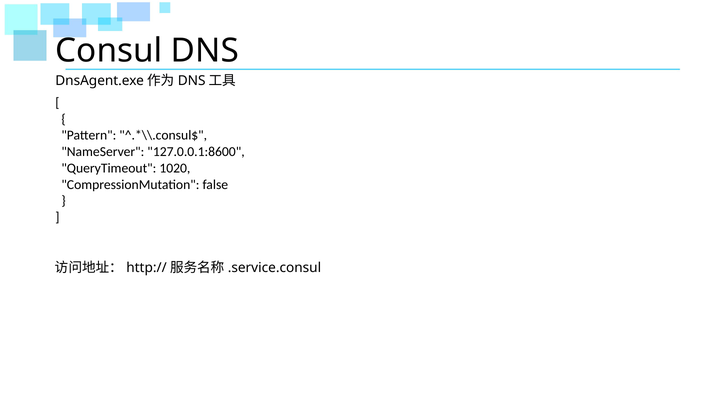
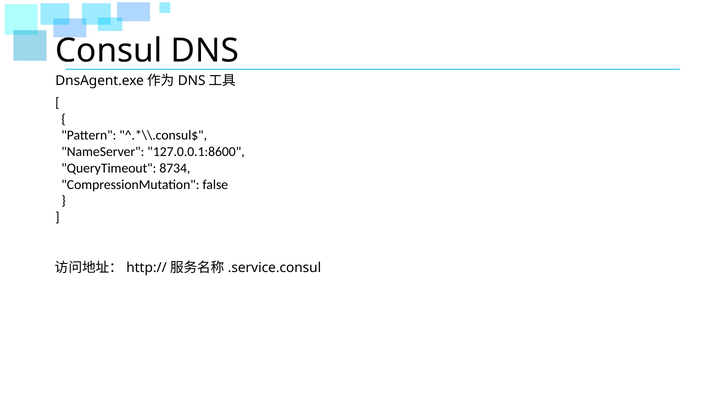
1020: 1020 -> 8734
